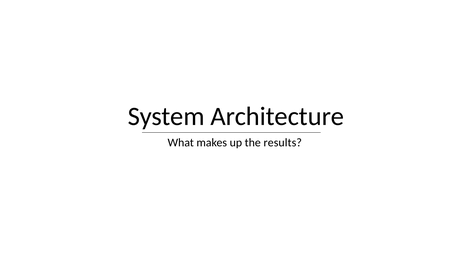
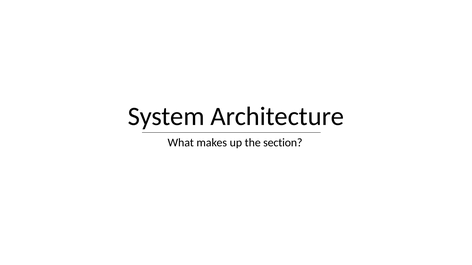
results: results -> section
